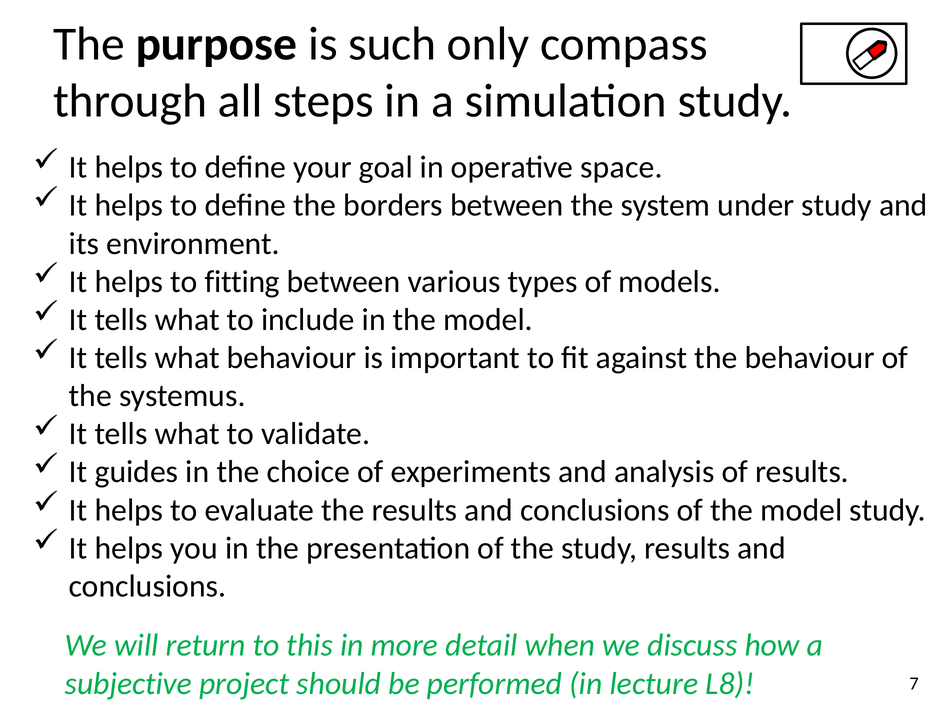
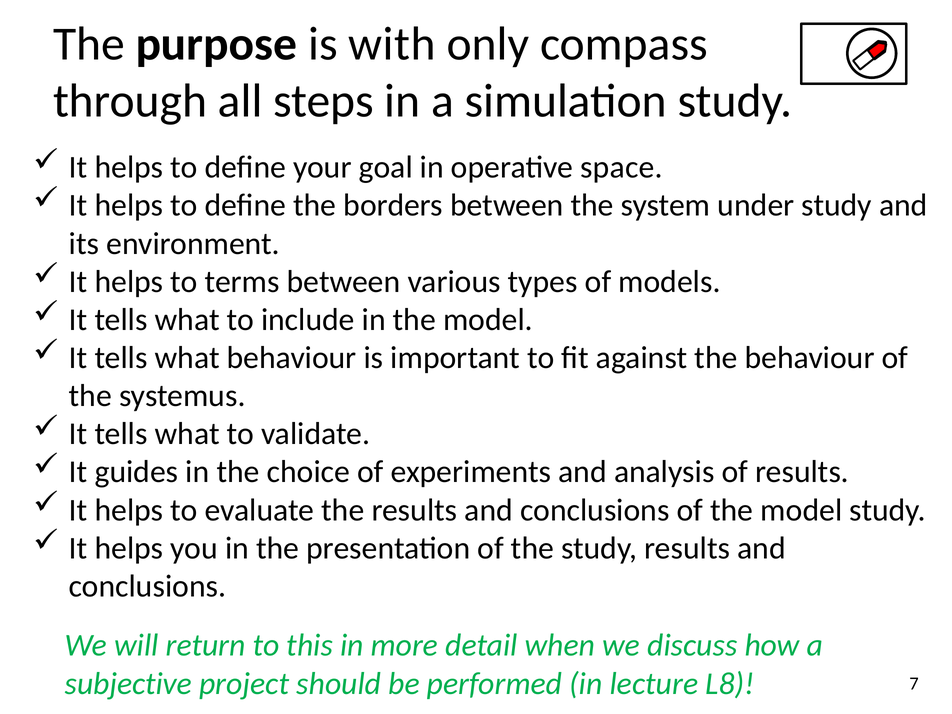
such: such -> with
fitting: fitting -> terms
